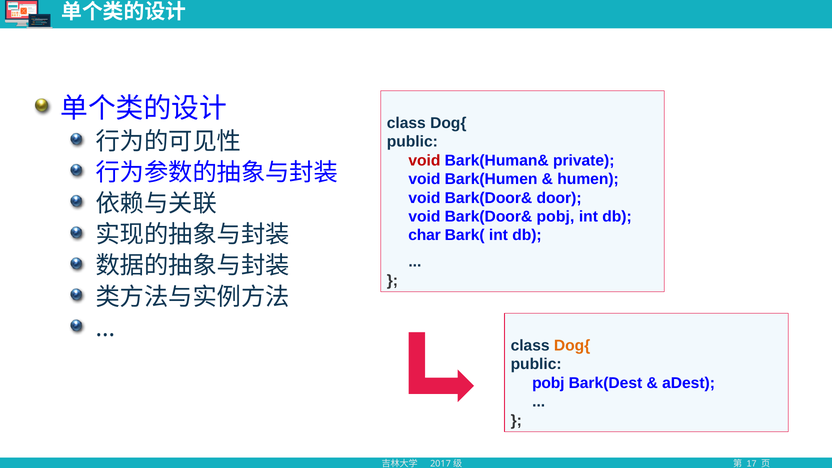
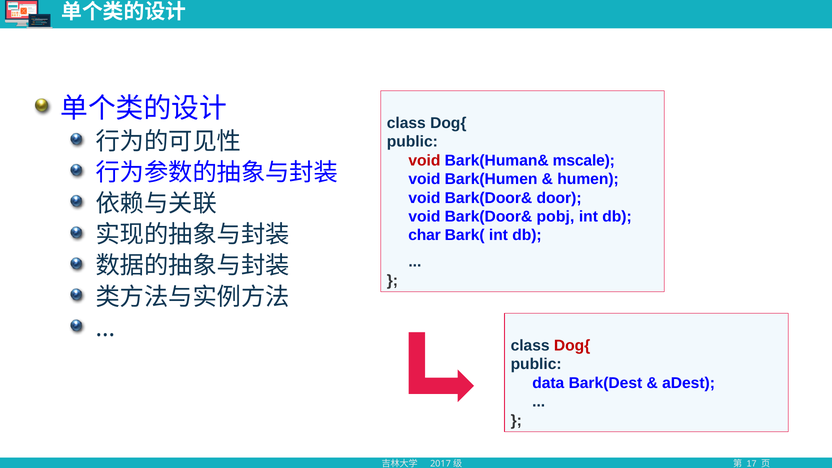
private: private -> mscale
Dog{ at (572, 346) colour: orange -> red
pobj at (548, 383): pobj -> data
